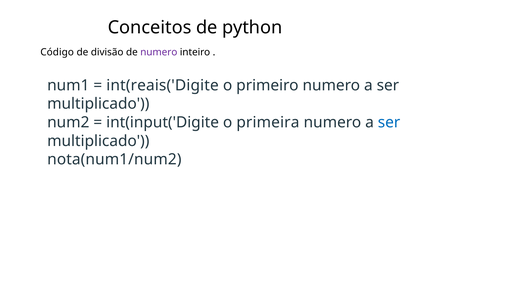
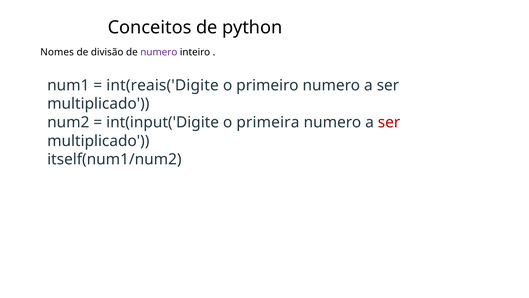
Código: Código -> Nomes
ser at (389, 122) colour: blue -> red
nota(num1/num2: nota(num1/num2 -> itself(num1/num2
